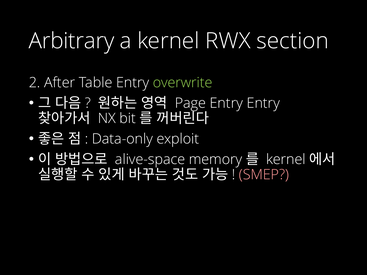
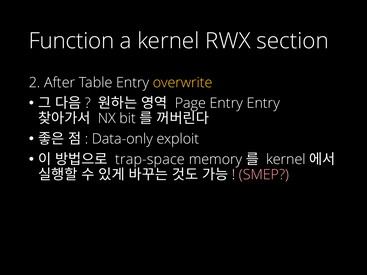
Arbitrary: Arbitrary -> Function
overwrite colour: light green -> yellow
alive-space: alive-space -> trap-space
